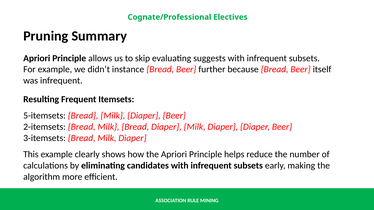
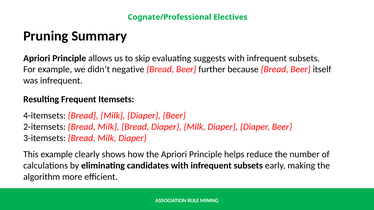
instance: instance -> negative
5-itemsets: 5-itemsets -> 4-itemsets
